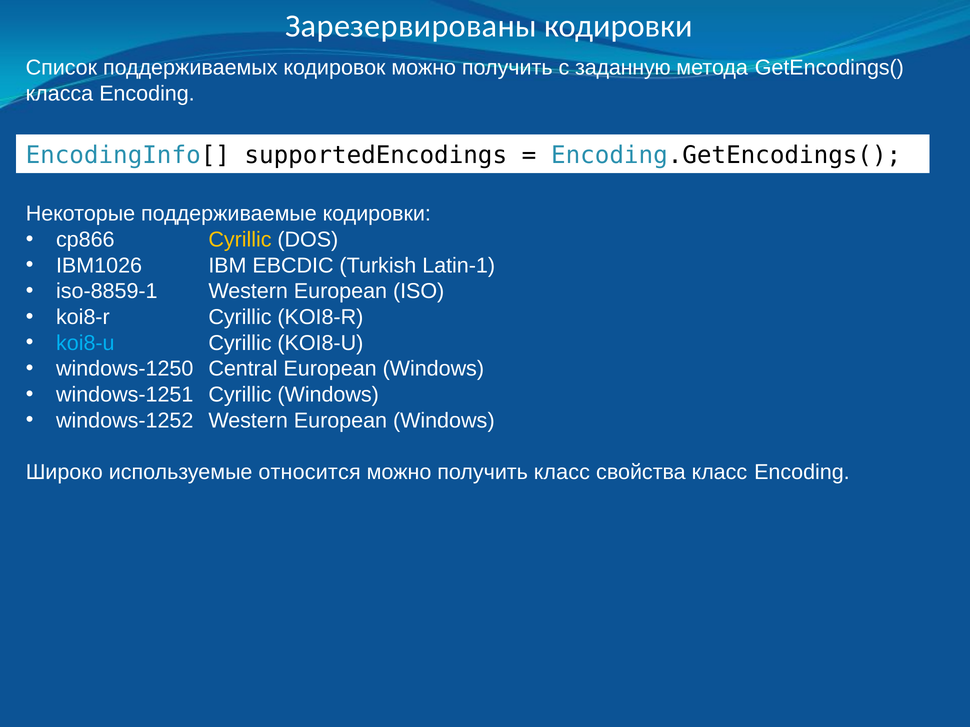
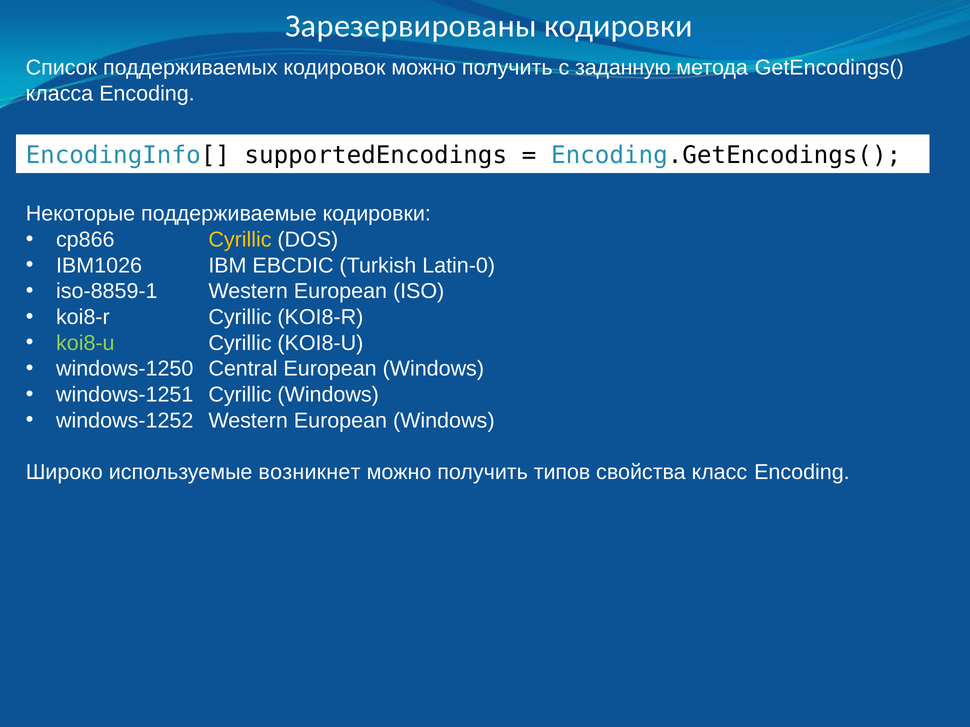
Latin-1: Latin-1 -> Latin-0
koi8-u at (85, 343) colour: light blue -> light green
относится: относится -> возникнет
получить класс: класс -> типов
